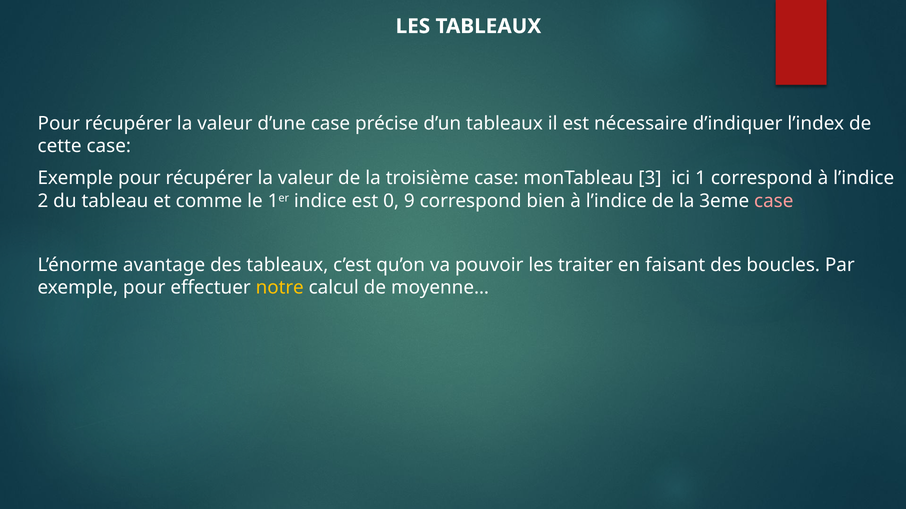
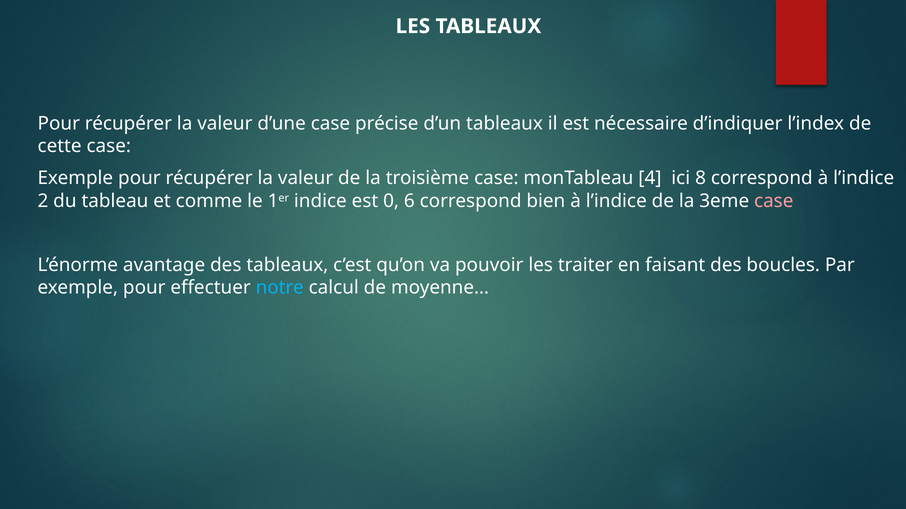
3: 3 -> 4
1: 1 -> 8
9: 9 -> 6
notre colour: yellow -> light blue
